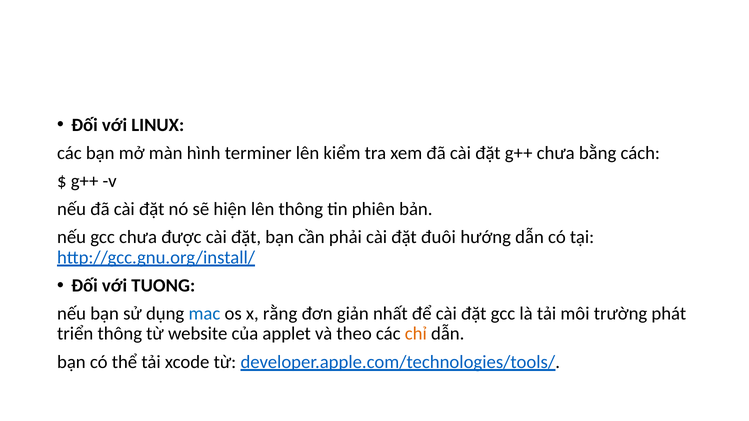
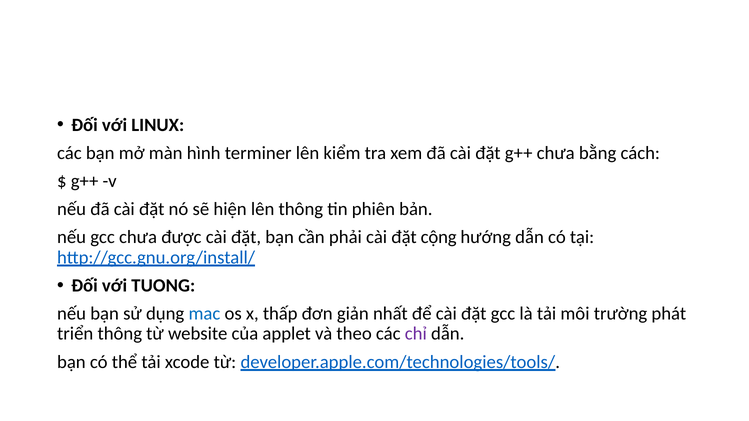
đuôi: đuôi -> cộng
rằng: rằng -> thấp
chỉ colour: orange -> purple
